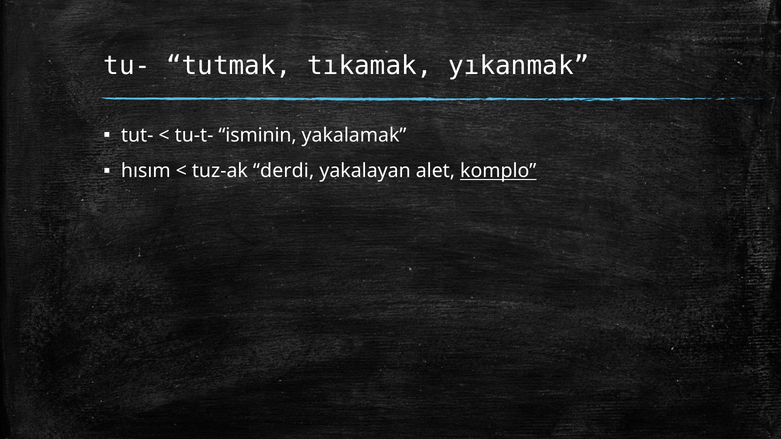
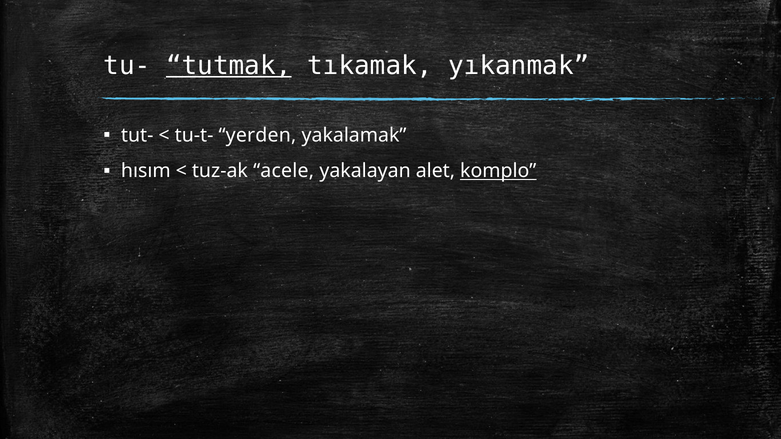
tutmak underline: none -> present
isminin: isminin -> yerden
derdi: derdi -> acele
